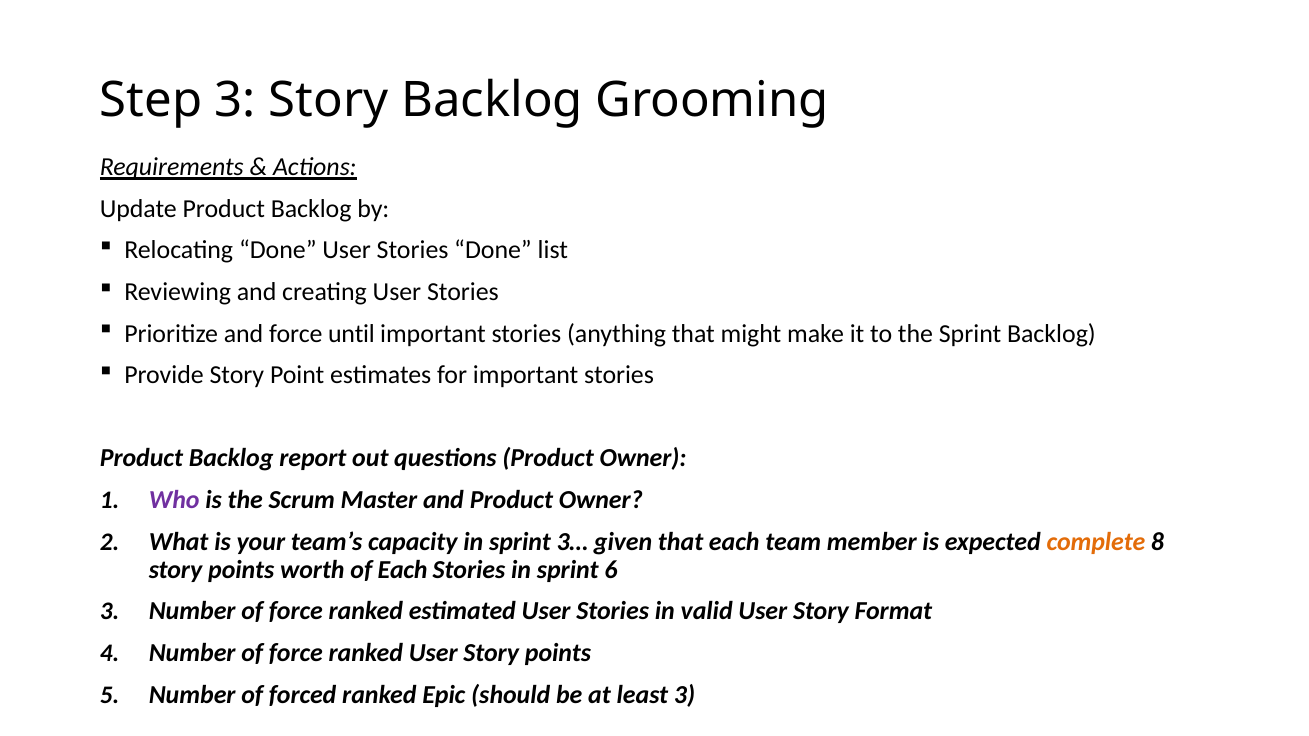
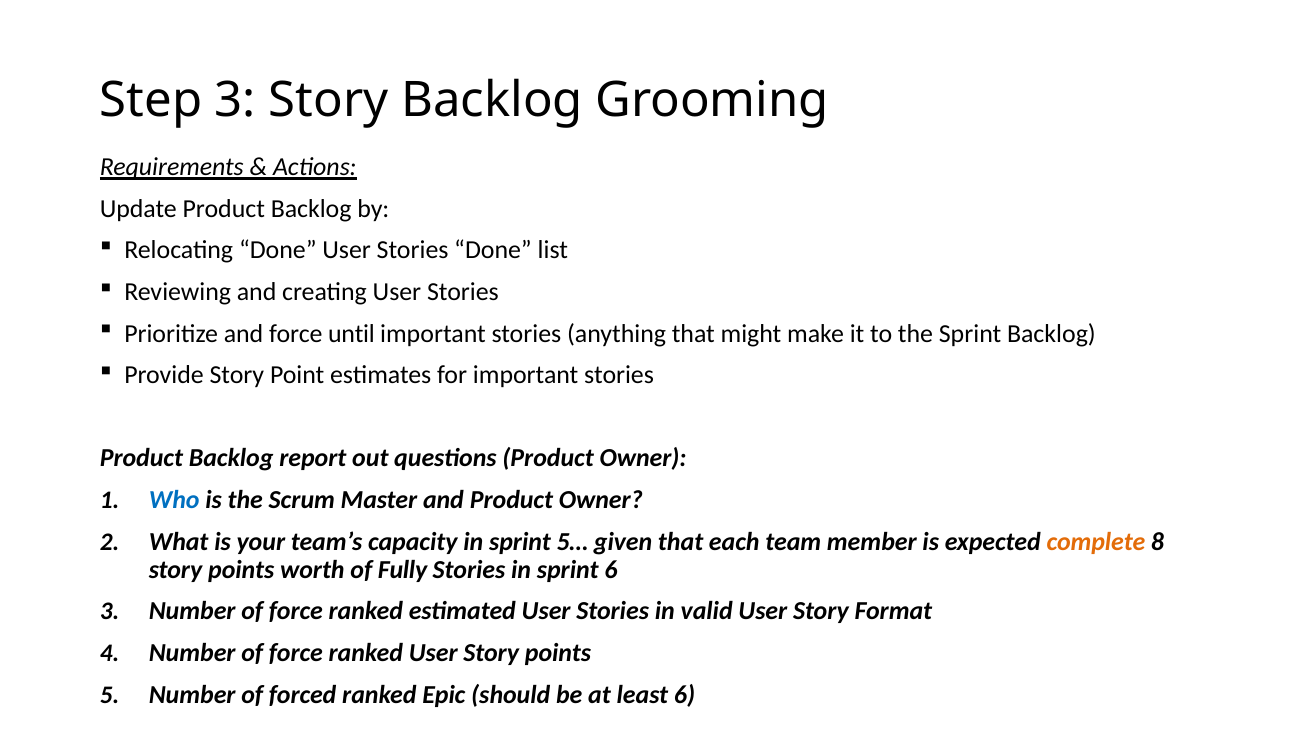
Who colour: purple -> blue
3…: 3… -> 5…
of Each: Each -> Fully
least 3: 3 -> 6
